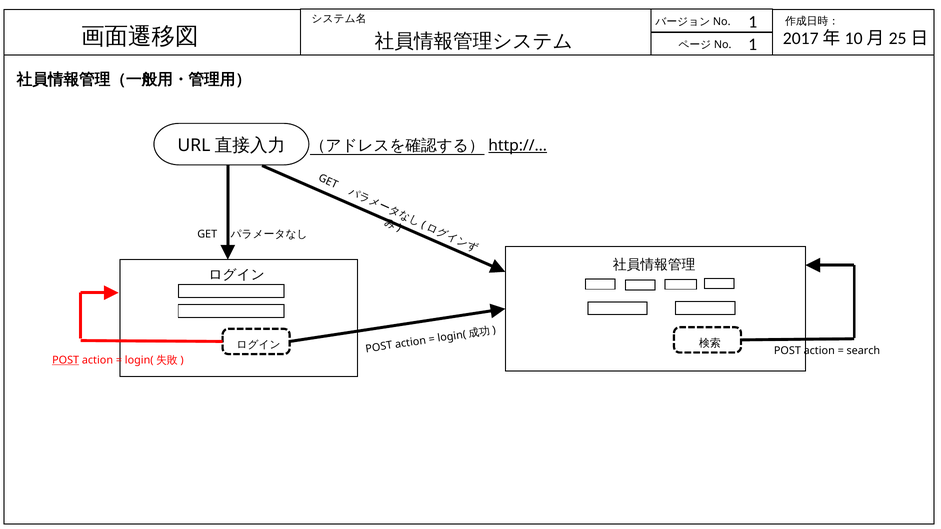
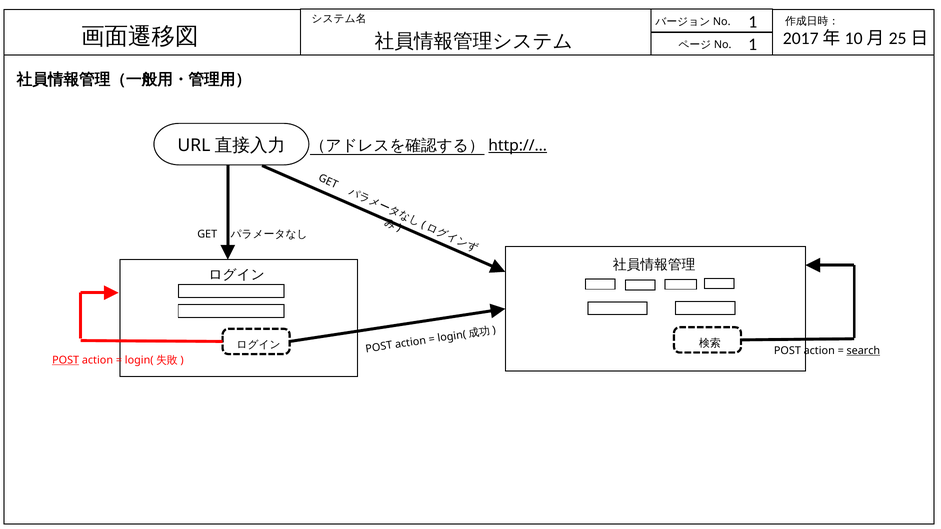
search underline: none -> present
